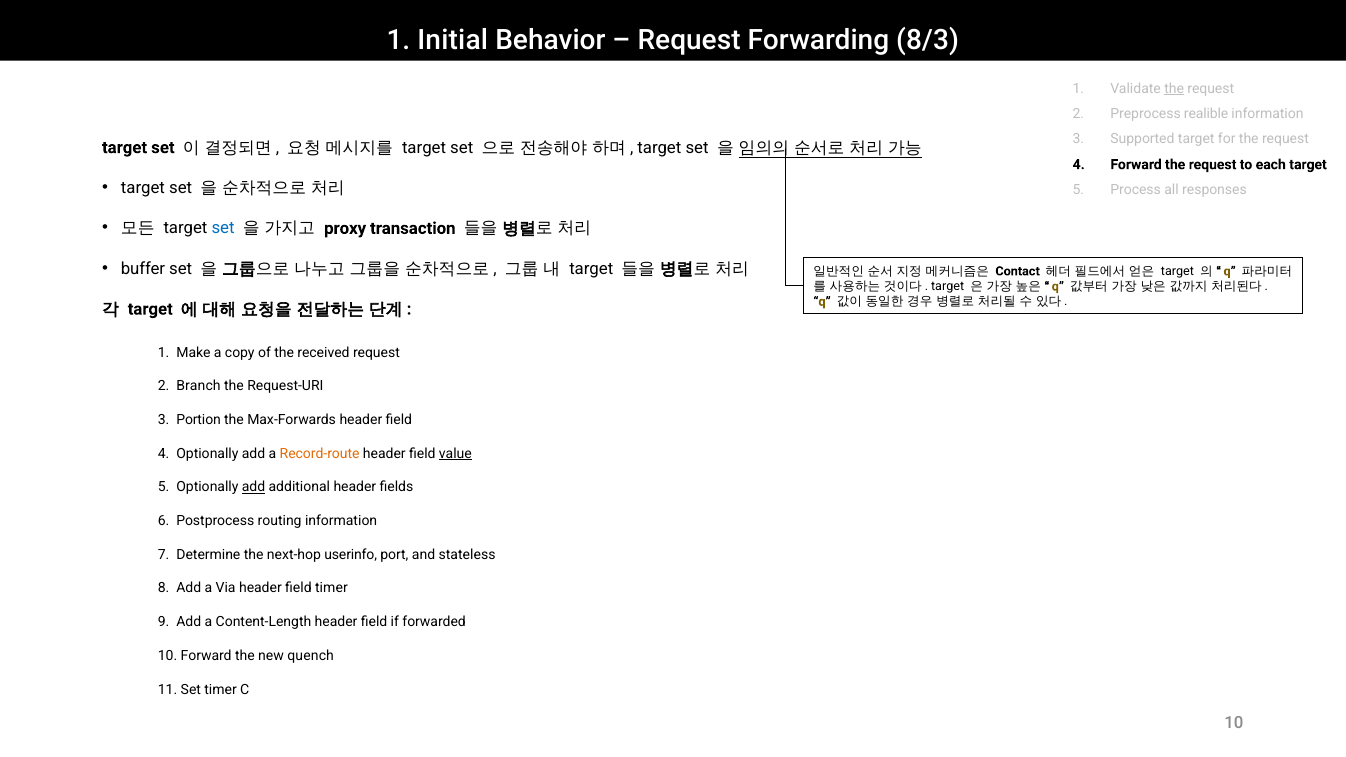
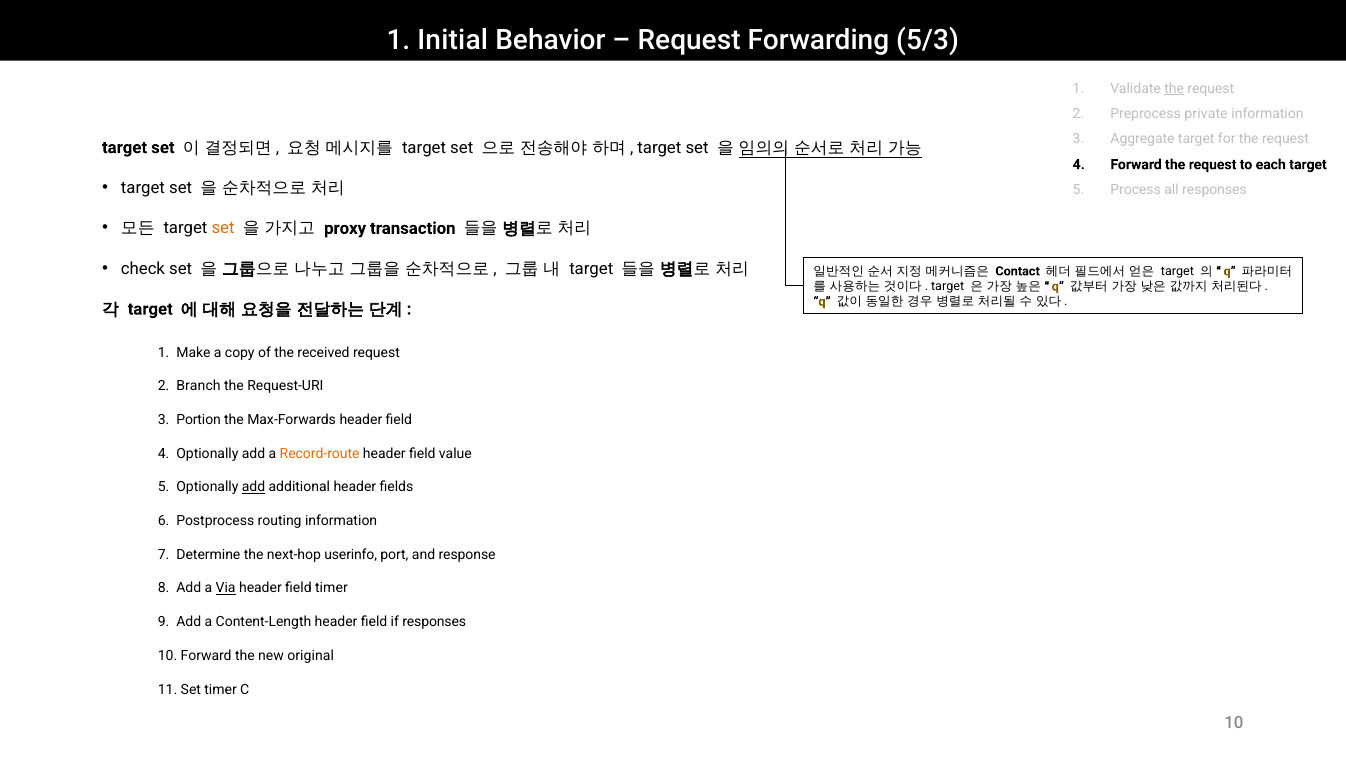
8/3: 8/3 -> 5/3
realible: realible -> private
Supported: Supported -> Aggregate
set at (223, 228) colour: blue -> orange
buffer: buffer -> check
value underline: present -> none
stateless: stateless -> response
Via underline: none -> present
if forwarded: forwarded -> responses
quench: quench -> original
